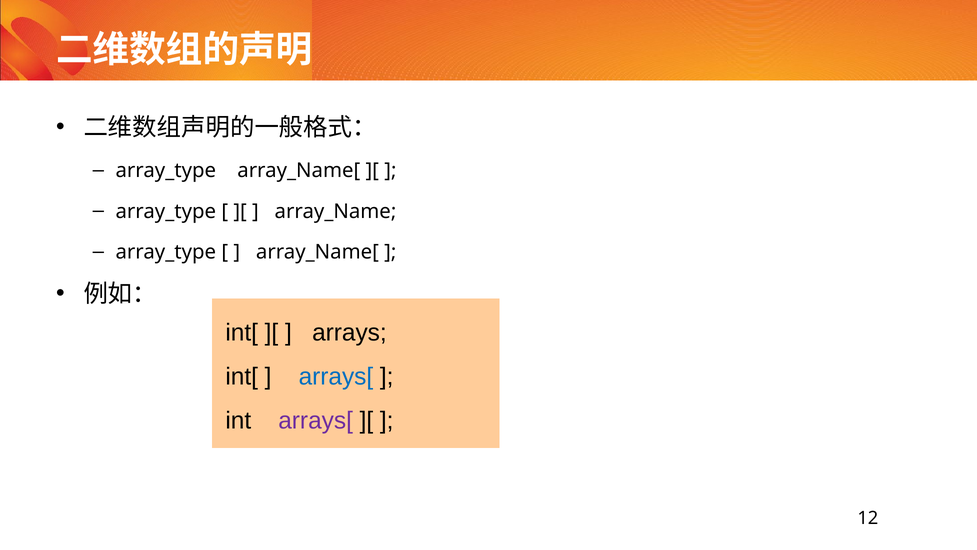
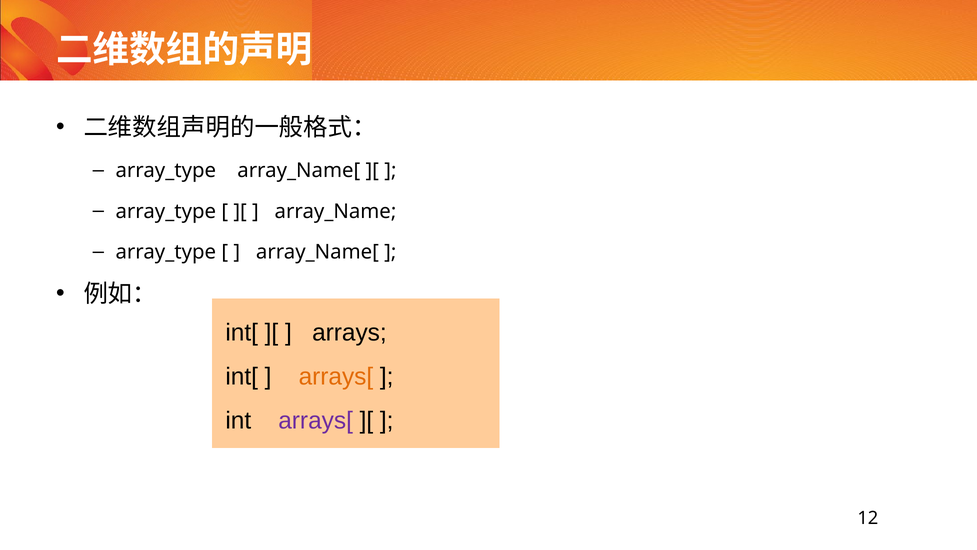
arrays[ at (336, 376) colour: blue -> orange
